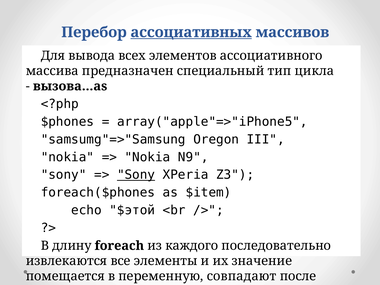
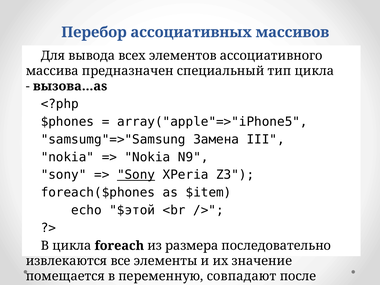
ассоциативных underline: present -> none
Oregon: Oregon -> Замена
В длину: длину -> цикла
каждого: каждого -> размера
